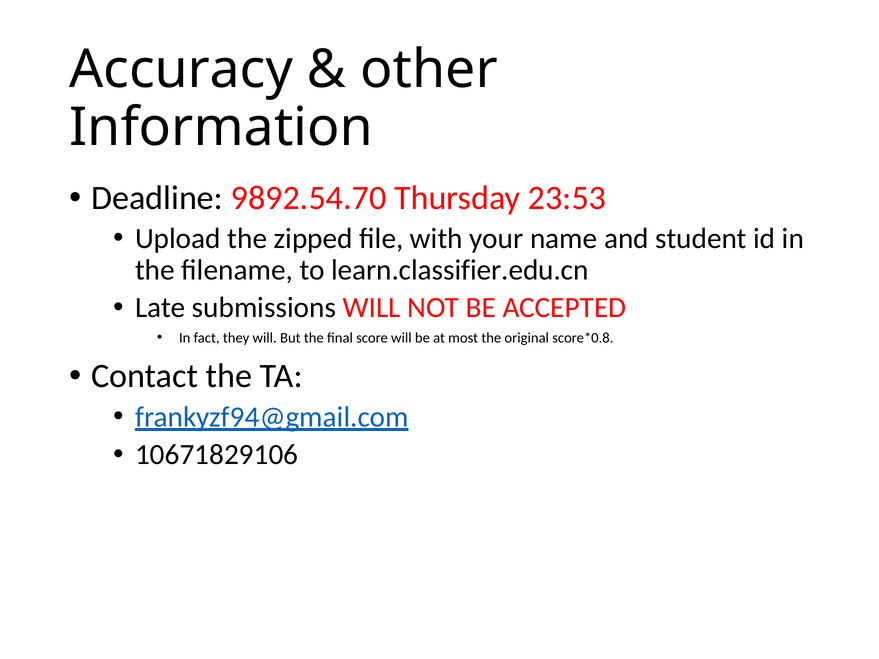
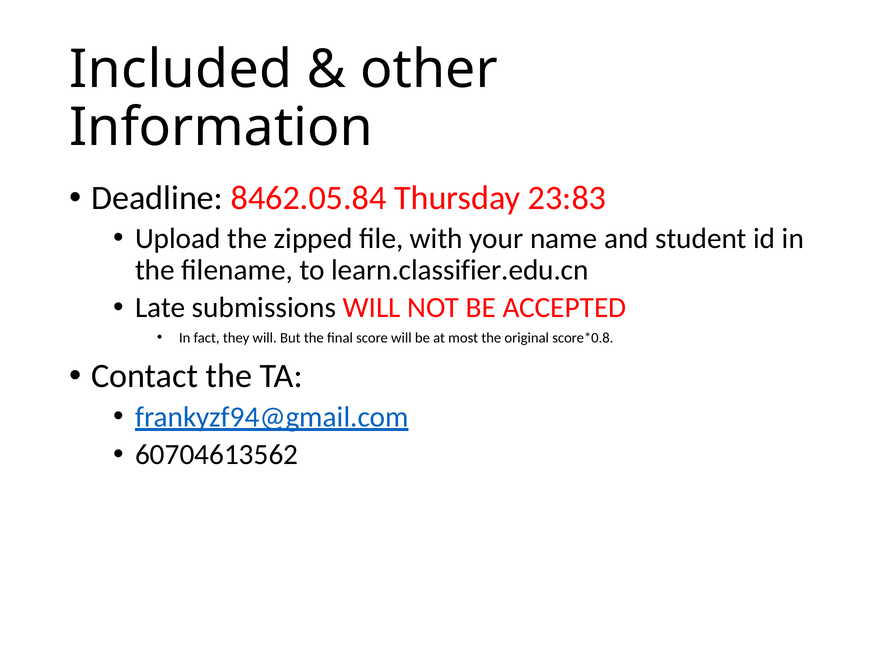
Accuracy: Accuracy -> Included
9892.54.70: 9892.54.70 -> 8462.05.84
23:53: 23:53 -> 23:83
10671829106: 10671829106 -> 60704613562
